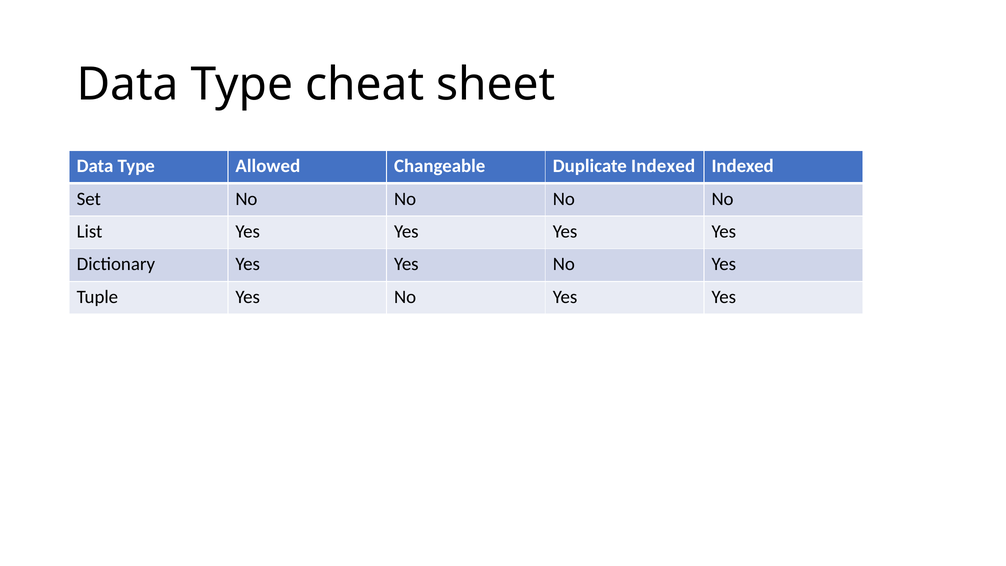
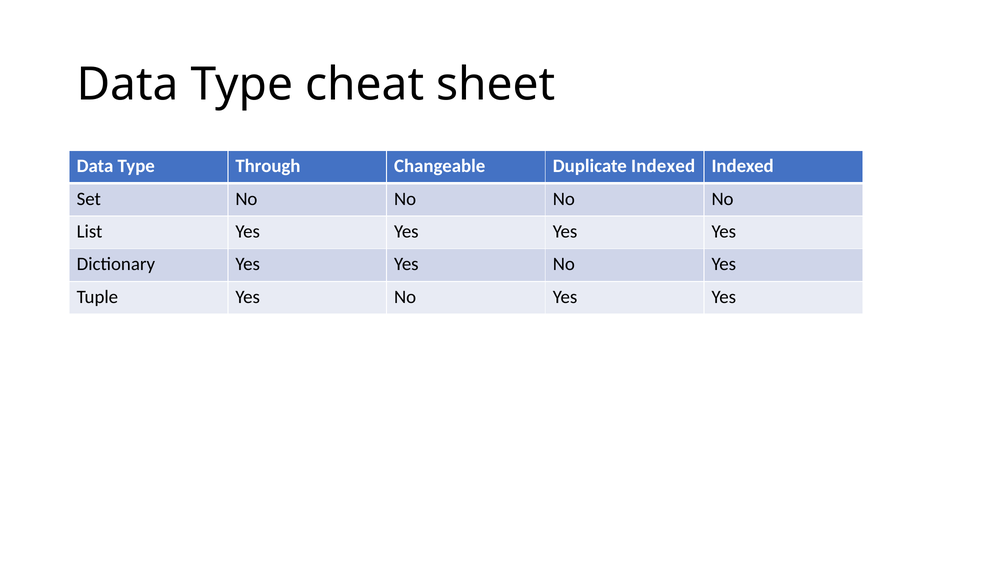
Allowed: Allowed -> Through
